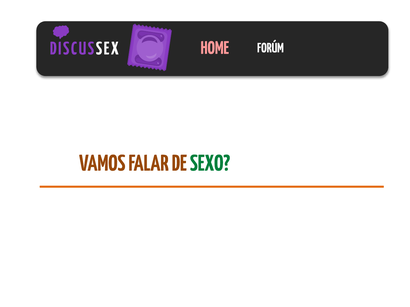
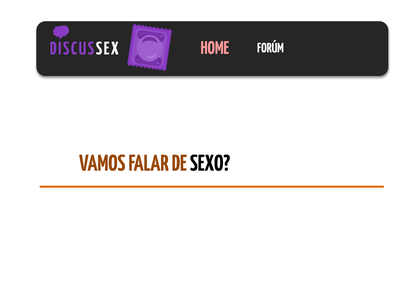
SEXO colour: green -> black
